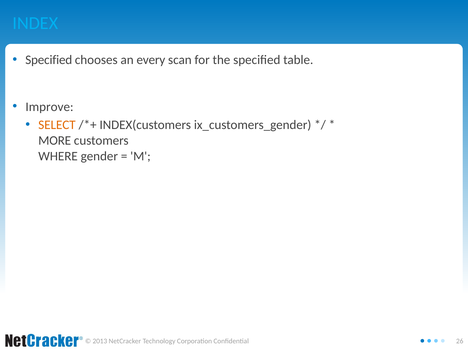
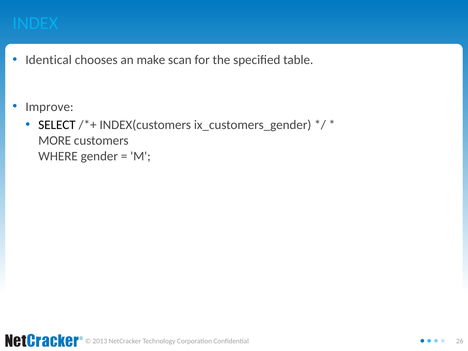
Specified at (49, 60): Specified -> Identical
every: every -> make
SELECT colour: orange -> black
